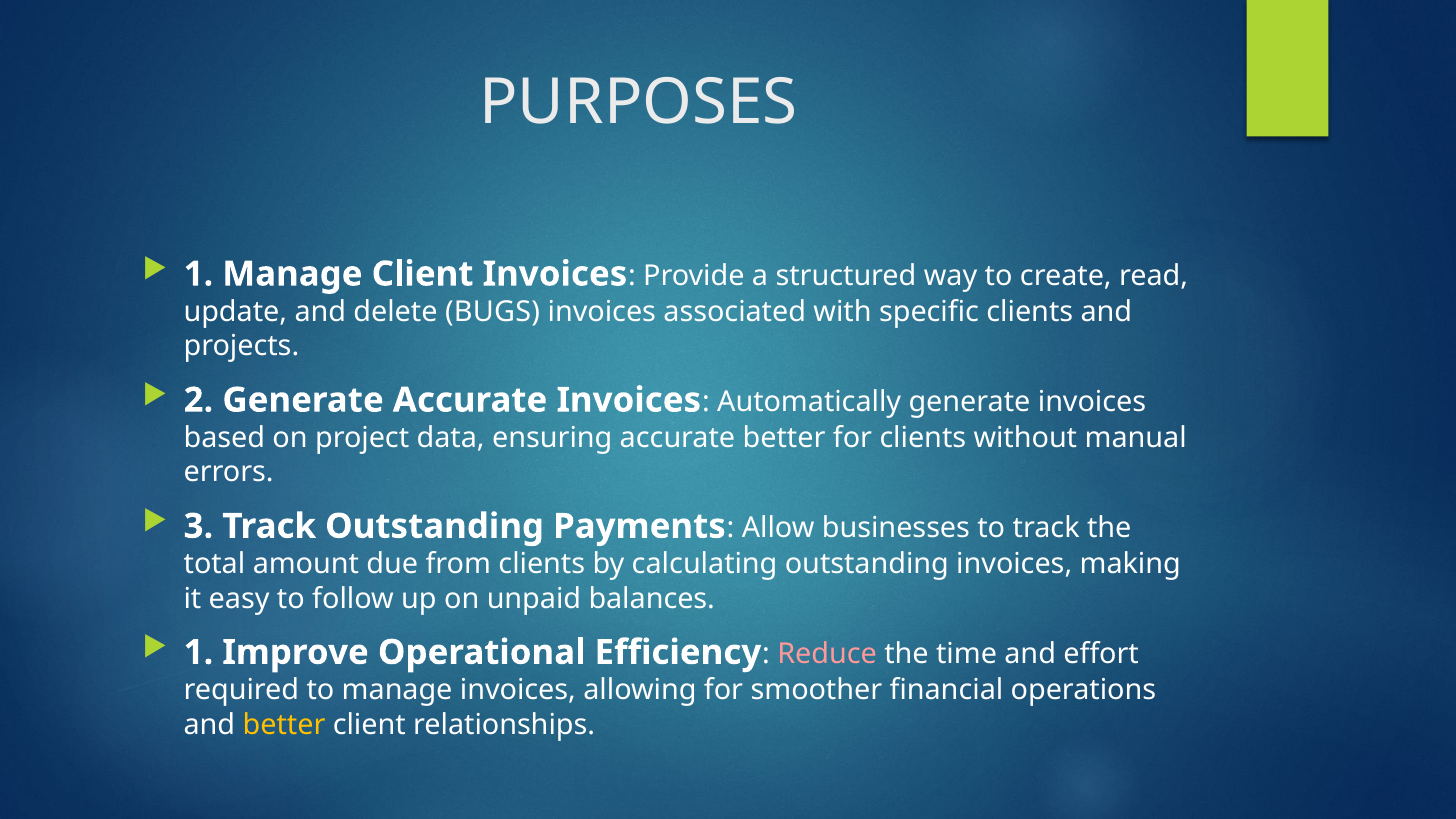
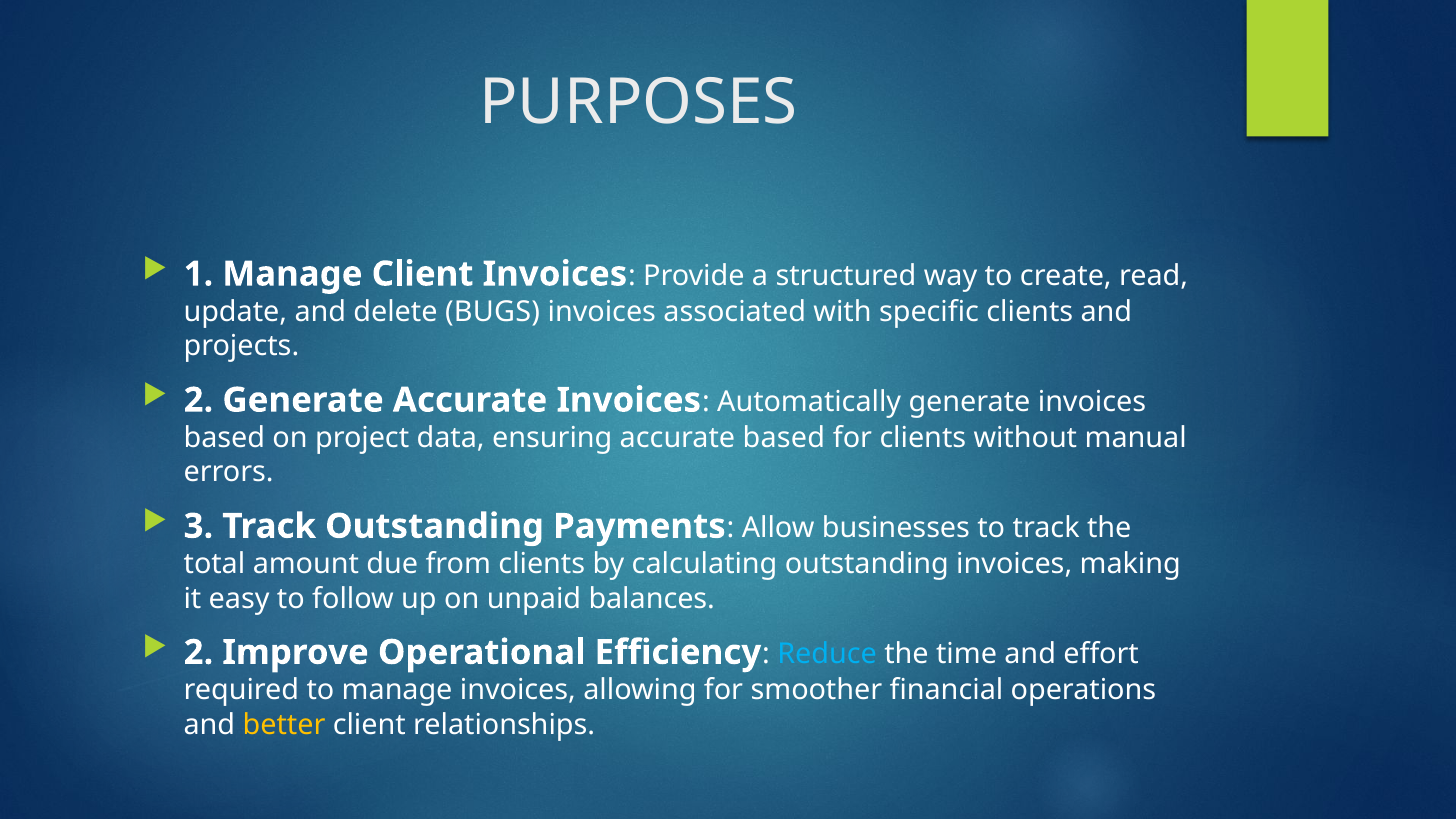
accurate better: better -> based
1 at (198, 652): 1 -> 2
Reduce colour: pink -> light blue
